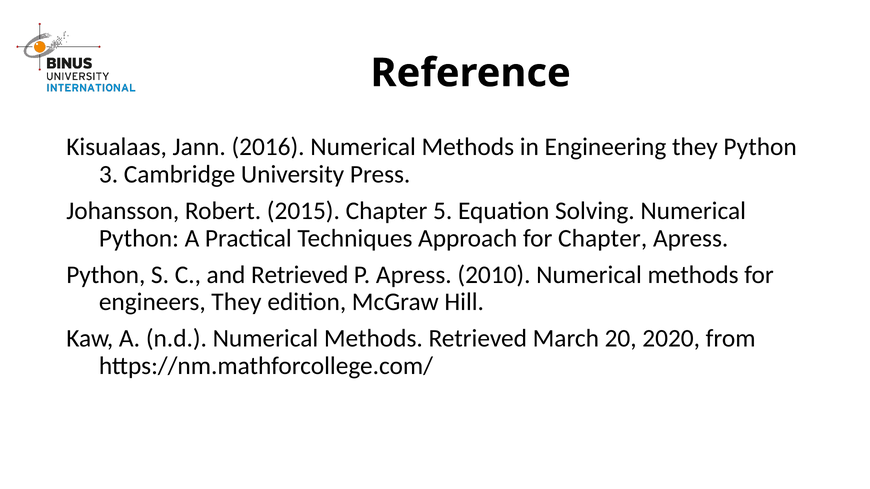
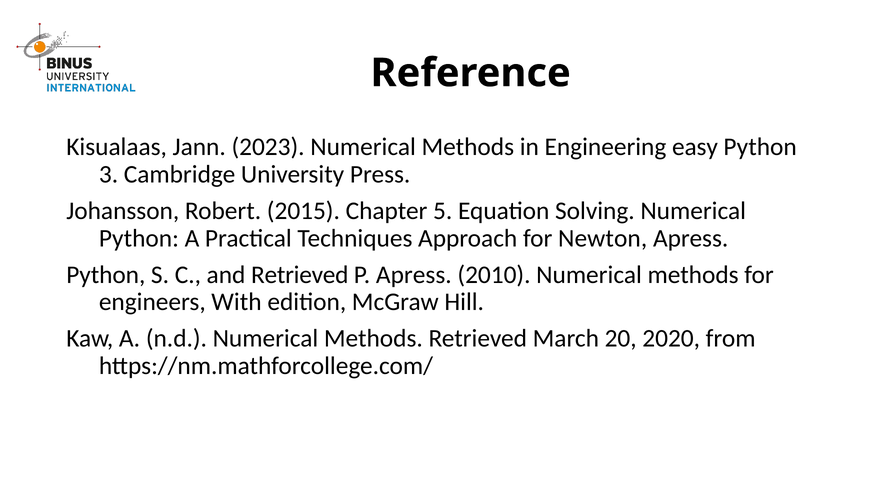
2016: 2016 -> 2023
Engineering they: they -> easy
for Chapter: Chapter -> Newton
engineers They: They -> With
